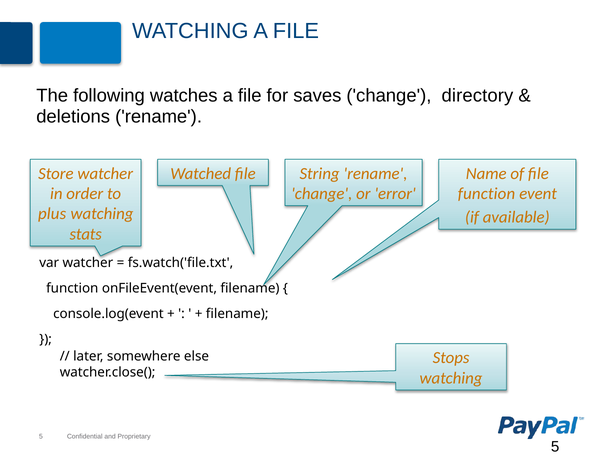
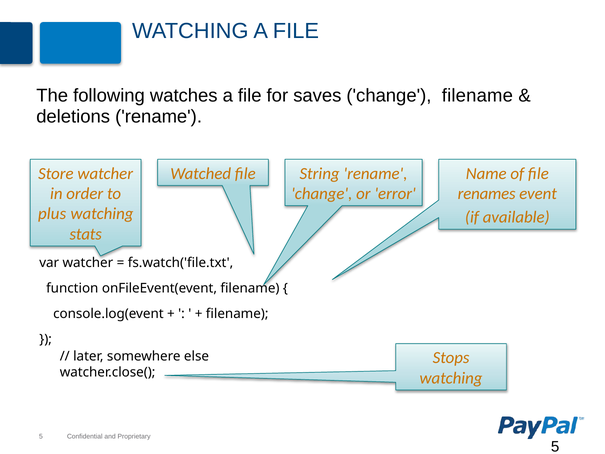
change directory: directory -> filename
function at (487, 194): function -> renames
